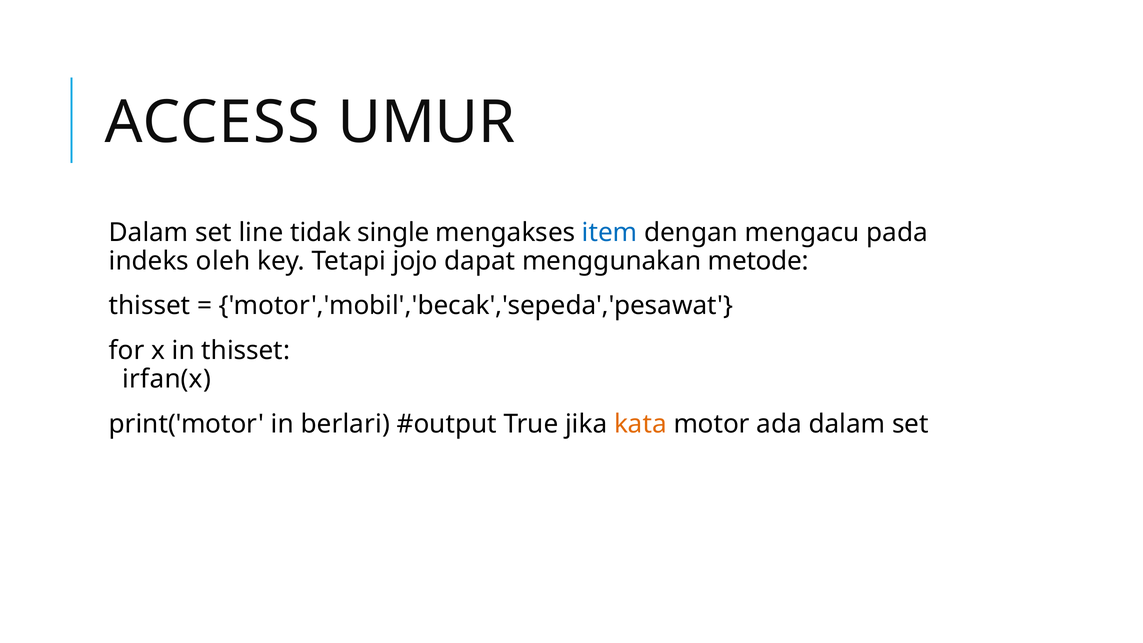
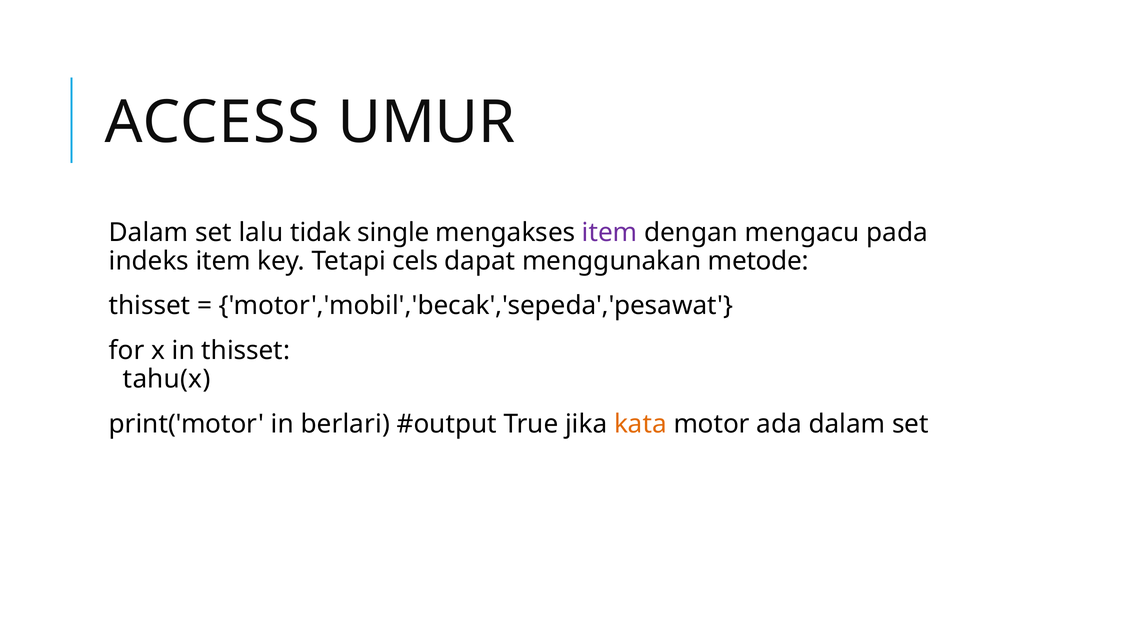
line: line -> lalu
item at (610, 233) colour: blue -> purple
indeks oleh: oleh -> item
jojo: jojo -> cels
irfan(x: irfan(x -> tahu(x
